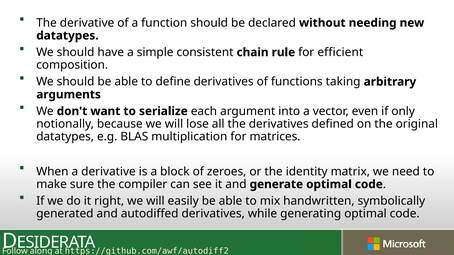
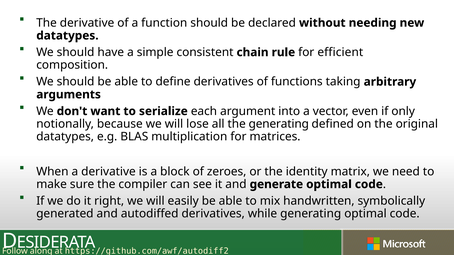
the derivatives: derivatives -> generating
